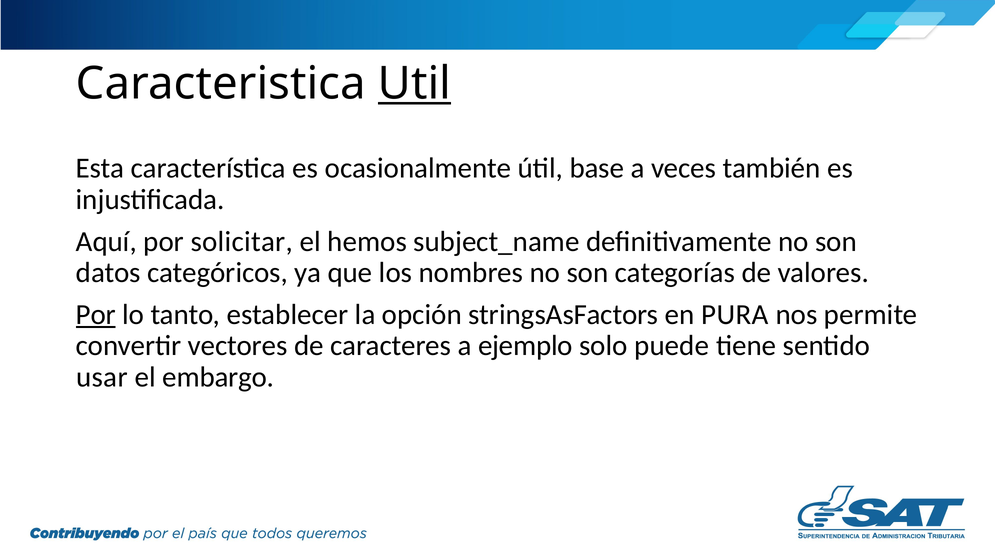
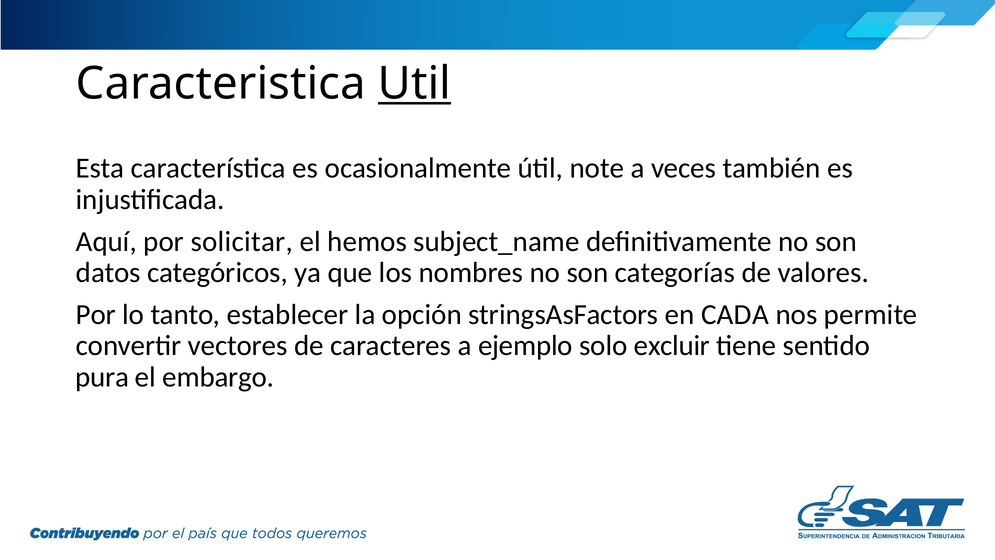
base: base -> note
Por at (96, 314) underline: present -> none
PURA: PURA -> CADA
puede: puede -> excluir
usar: usar -> pura
